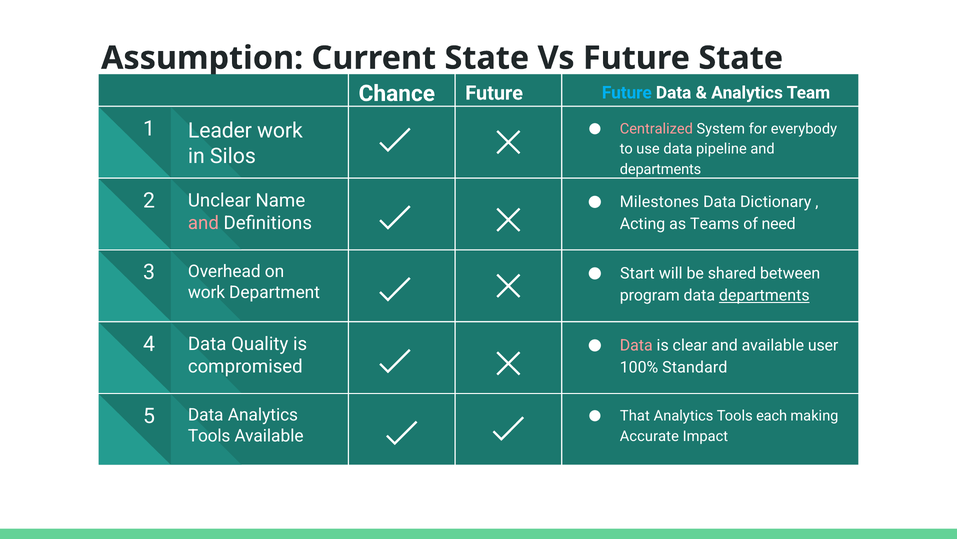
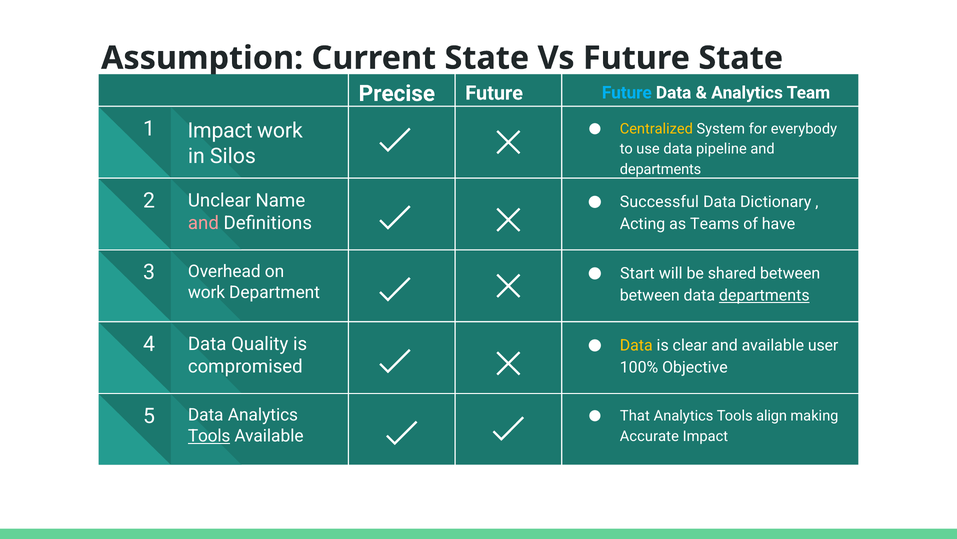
Chance: Chance -> Precise
1 Leader: Leader -> Impact
Centralized colour: pink -> yellow
Milestones: Milestones -> Successful
need: need -> have
program at (650, 295): program -> between
Data at (636, 345) colour: pink -> yellow
Standard: Standard -> Objective
each: each -> align
Tools at (209, 435) underline: none -> present
